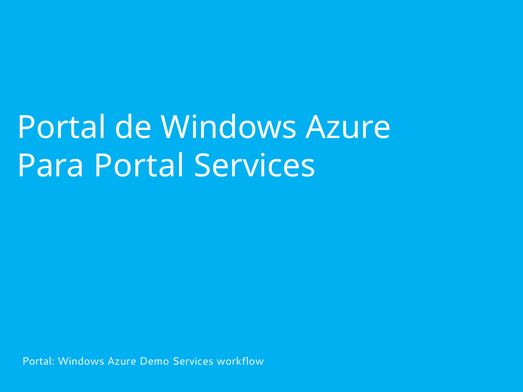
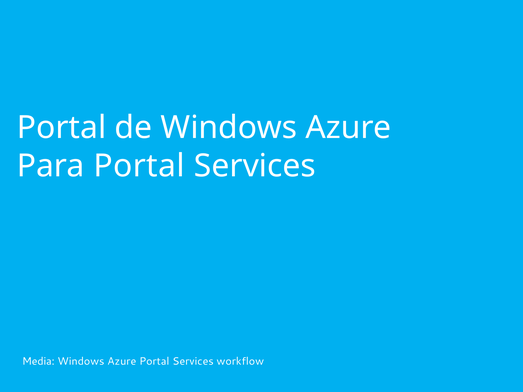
Portal at (38, 362): Portal -> Media
Azure Demo: Demo -> Portal
